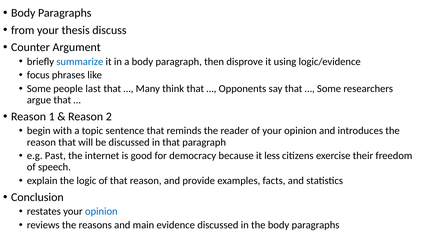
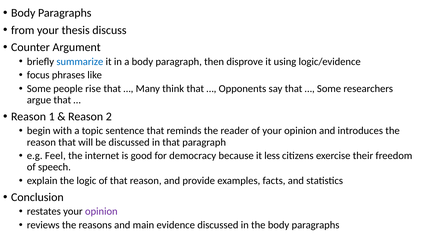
last: last -> rise
Past: Past -> Feel
opinion at (101, 212) colour: blue -> purple
